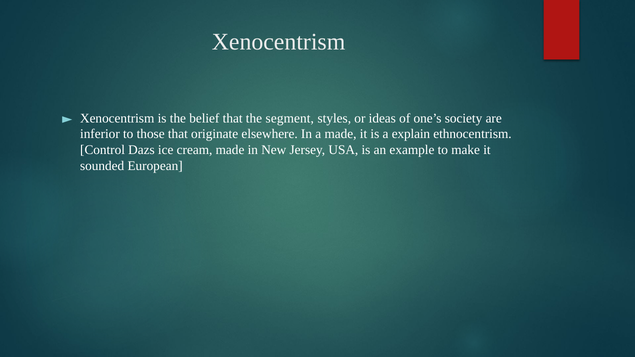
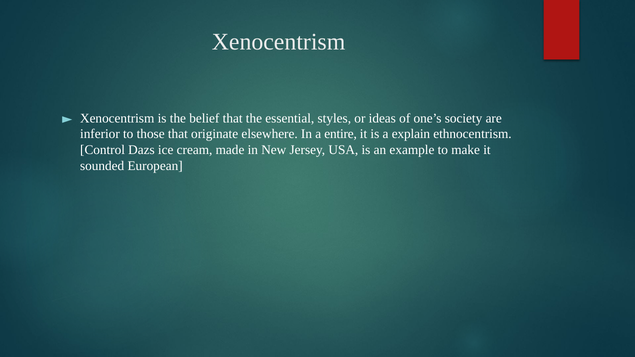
segment: segment -> essential
a made: made -> entire
